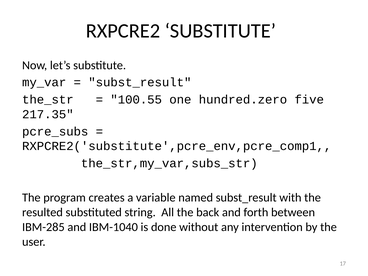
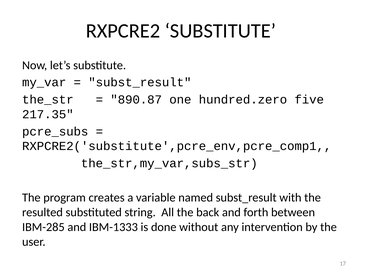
100.55: 100.55 -> 890.87
IBM-1040: IBM-1040 -> IBM-1333
